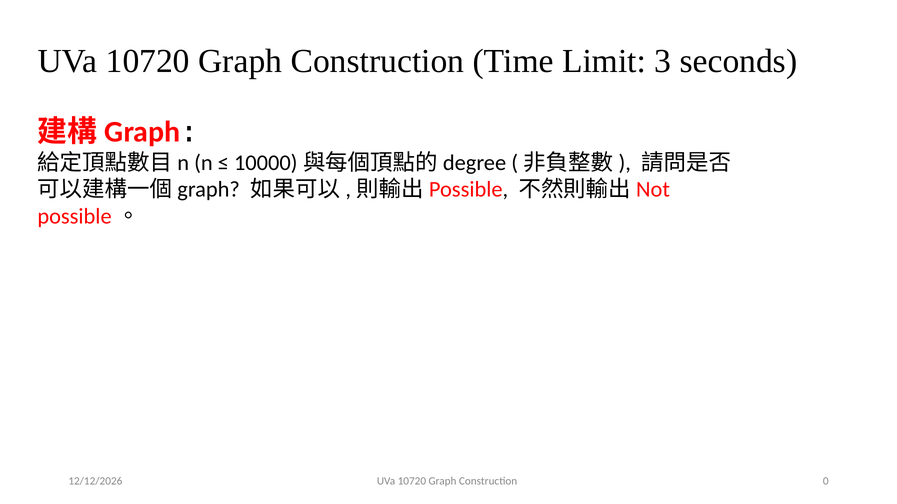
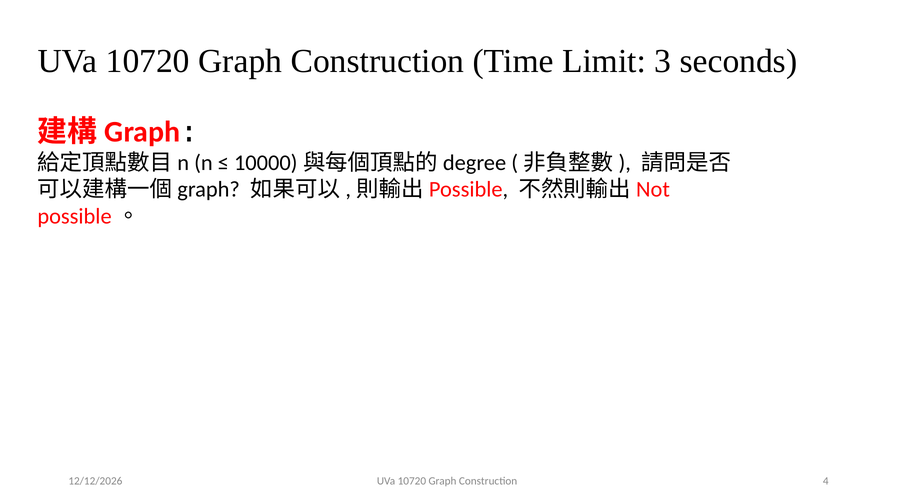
0: 0 -> 4
